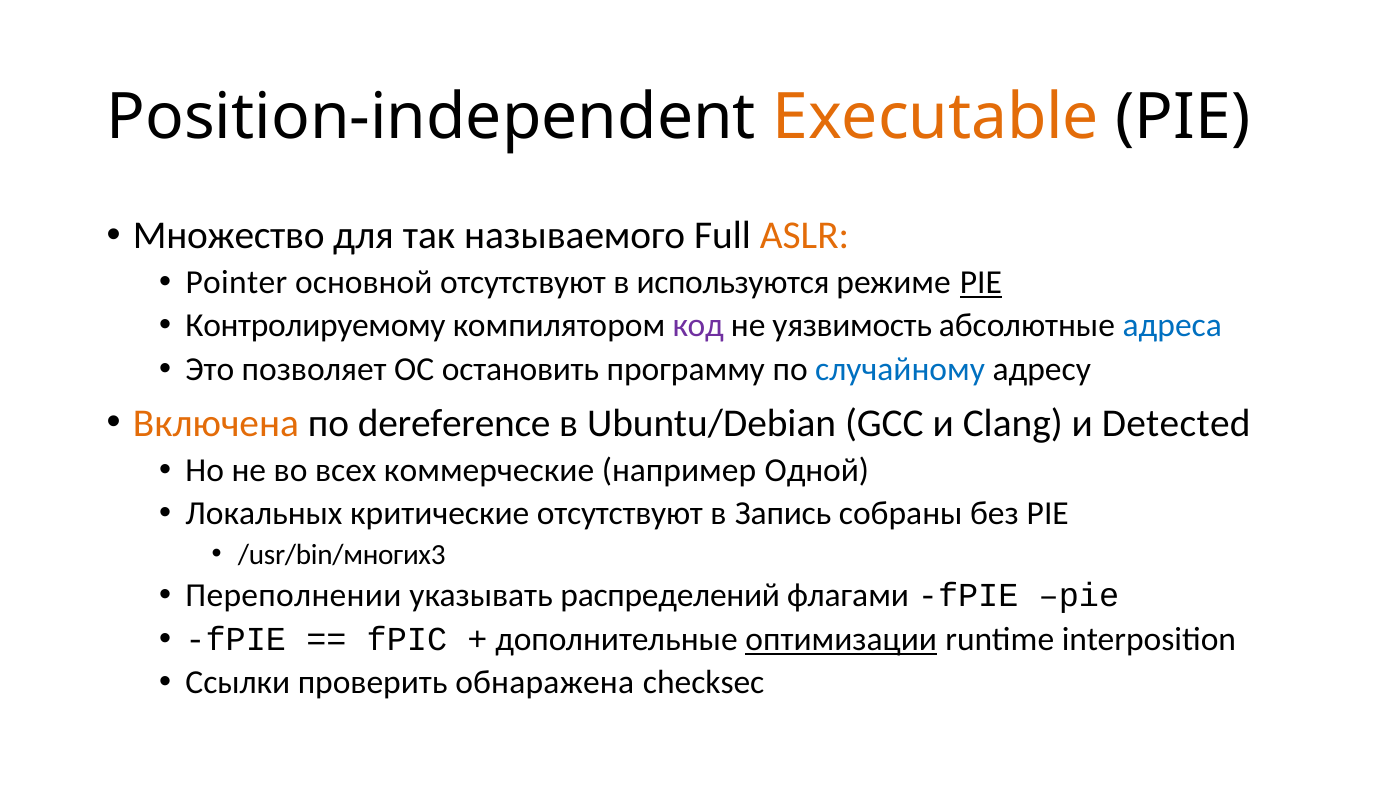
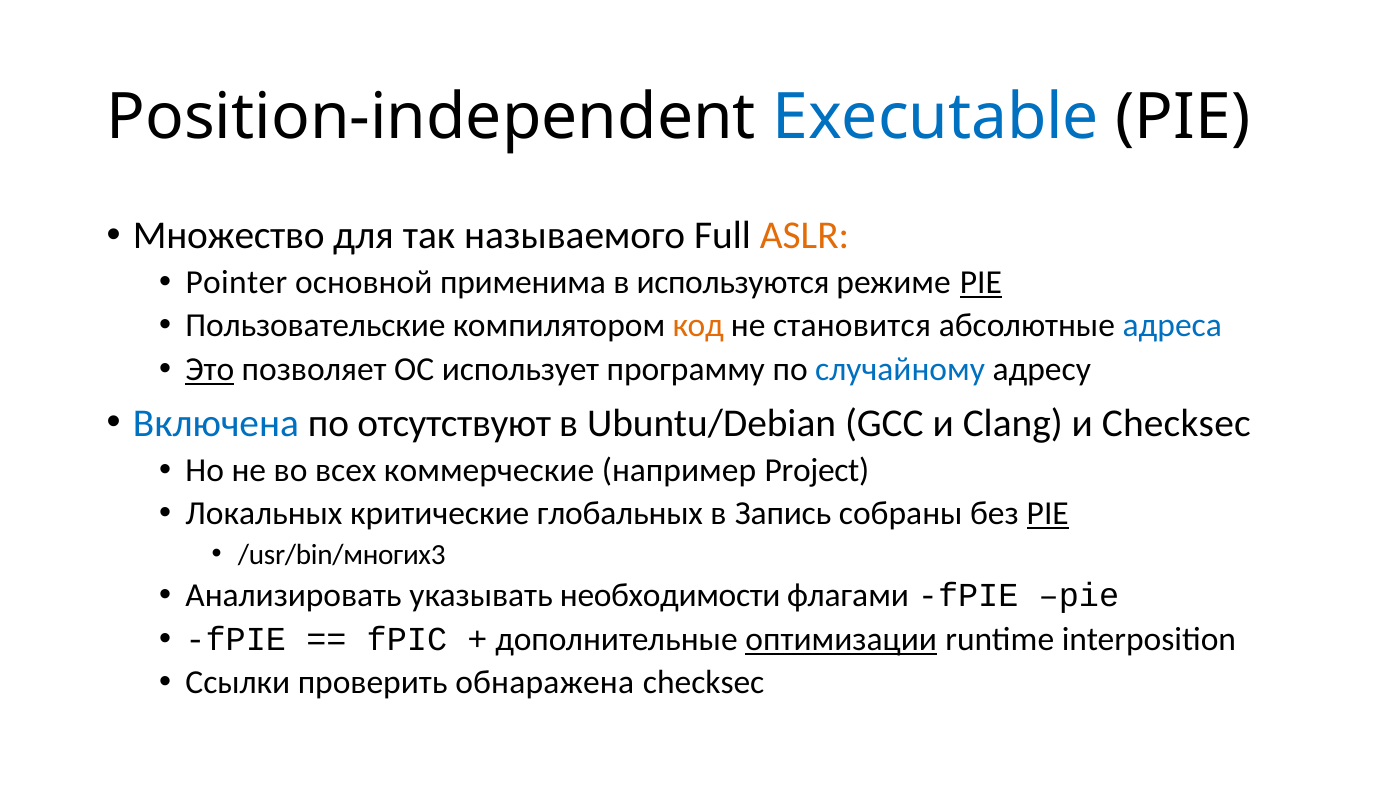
Executable colour: orange -> blue
основной отсутствуют: отсутствуют -> применима
Контролируемому: Контролируемому -> Пользовательские
код colour: purple -> orange
уязвимость: уязвимость -> становится
Это underline: none -> present
остановить: остановить -> использует
Включена colour: orange -> blue
dereference: dereference -> отсутствуют
и Detected: Detected -> Checksec
Одной: Одной -> Project
критические отсутствуют: отсутствуют -> глобальных
PIE at (1048, 514) underline: none -> present
Переполнении: Переполнении -> Анализировать
распределений: распределений -> необходимости
